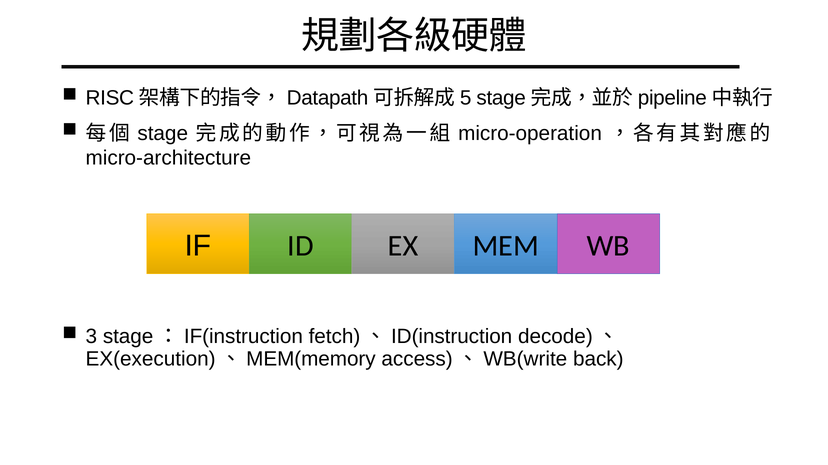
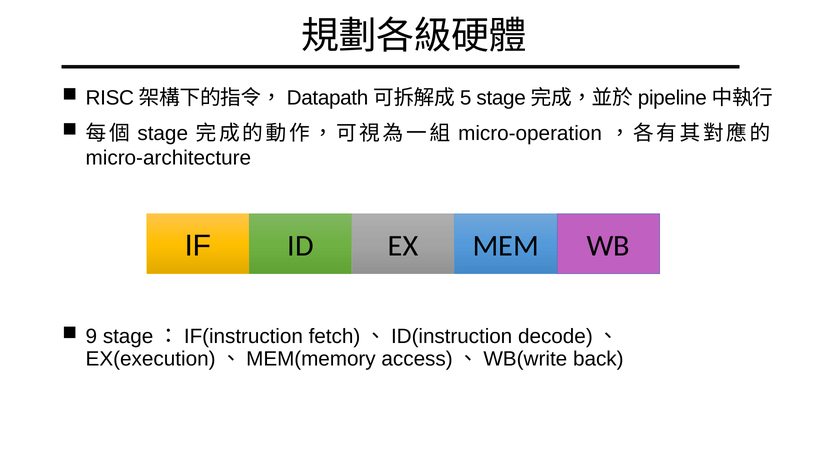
3: 3 -> 9
